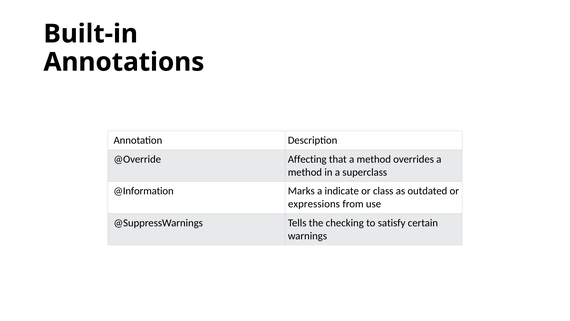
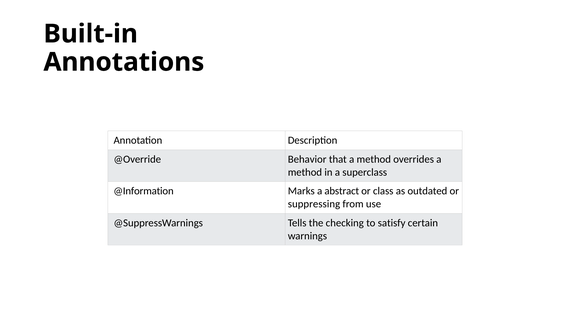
Affecting: Affecting -> Behavior
indicate: indicate -> abstract
expressions: expressions -> suppressing
